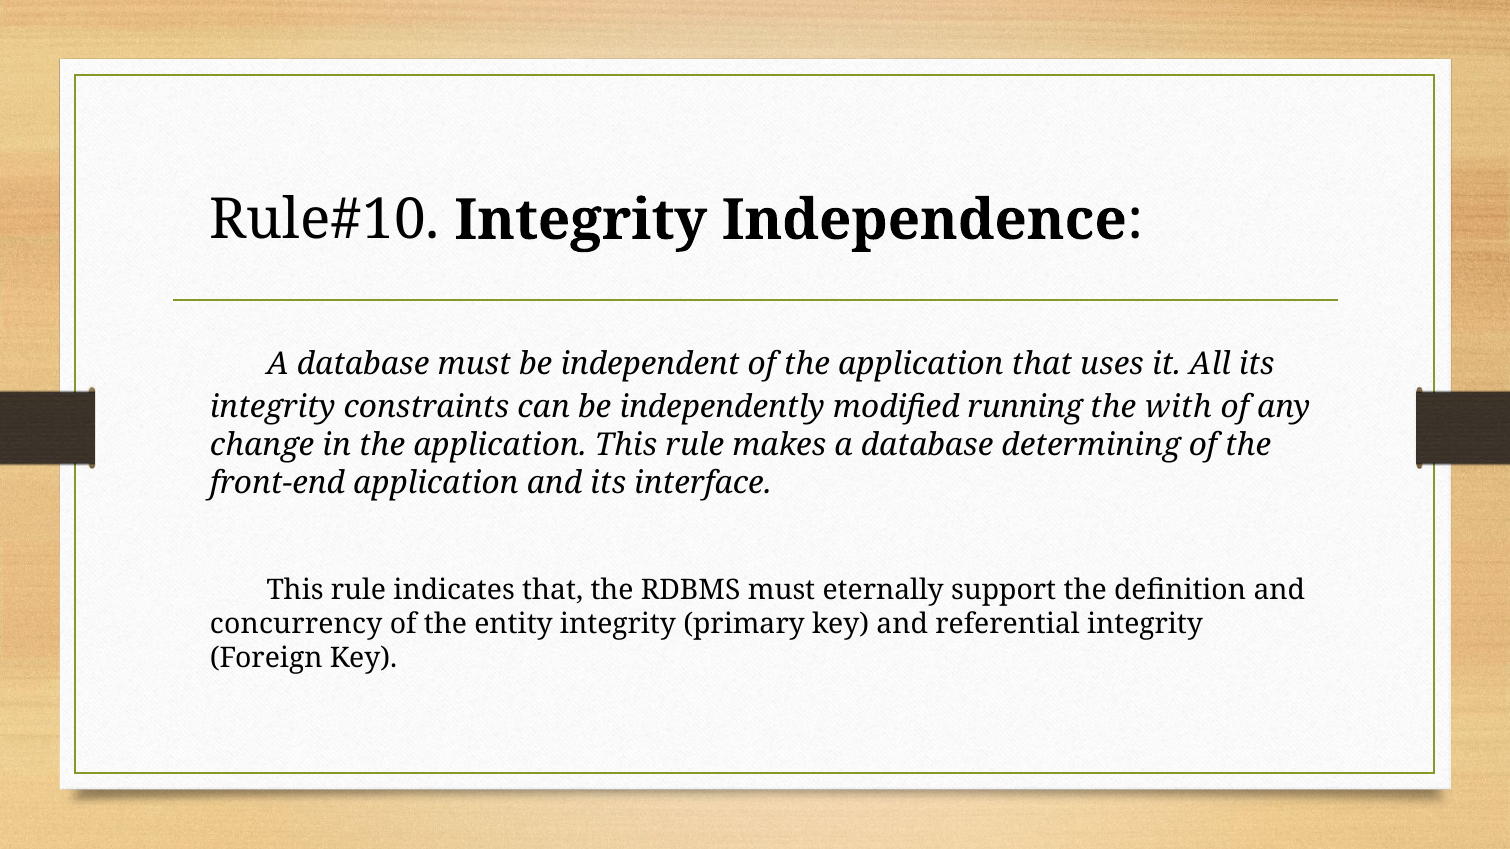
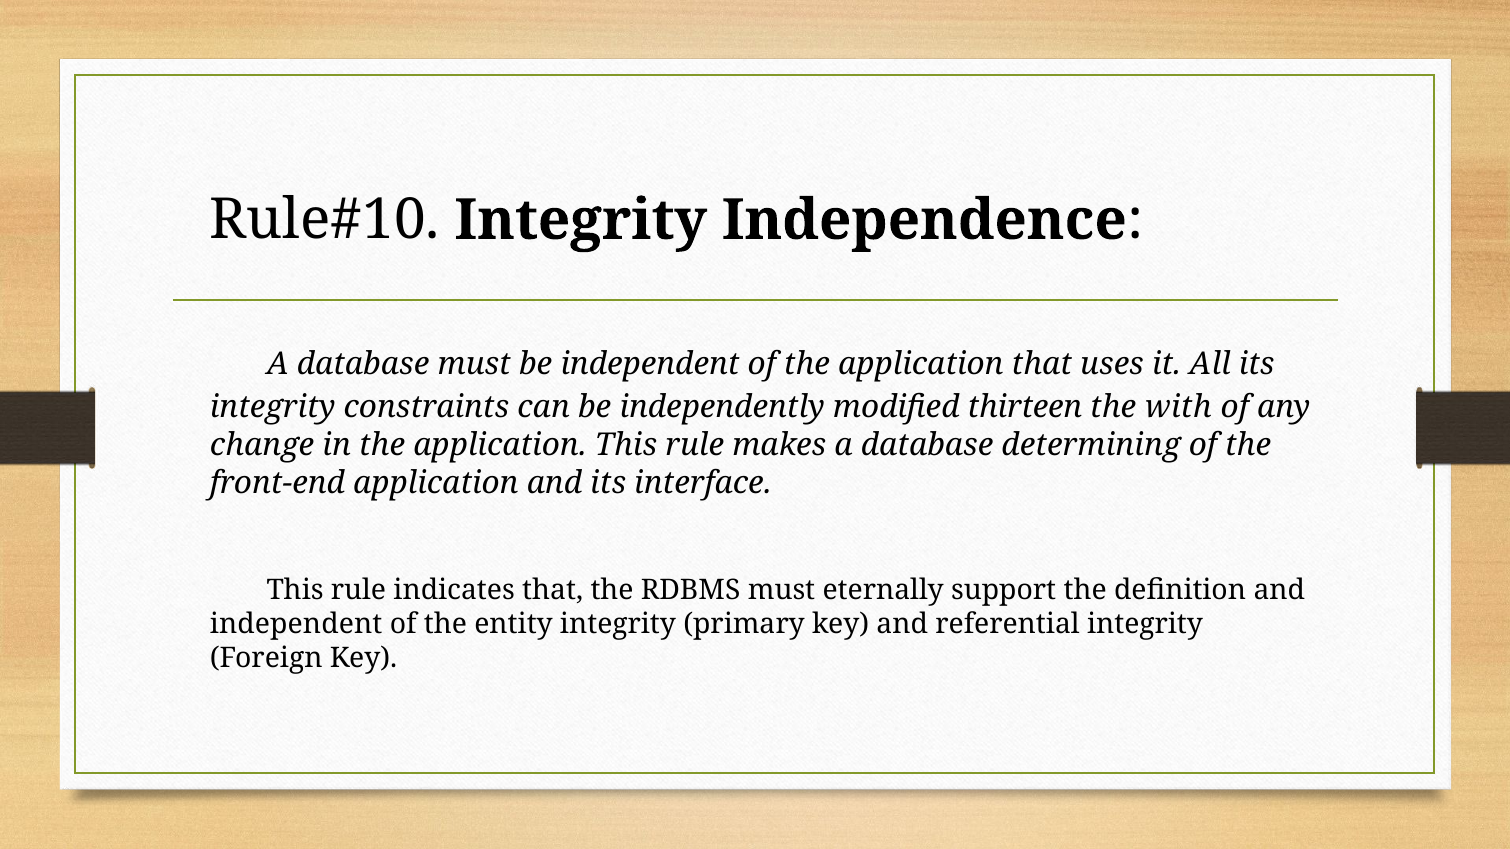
running: running -> thirteen
concurrency at (296, 624): concurrency -> independent
